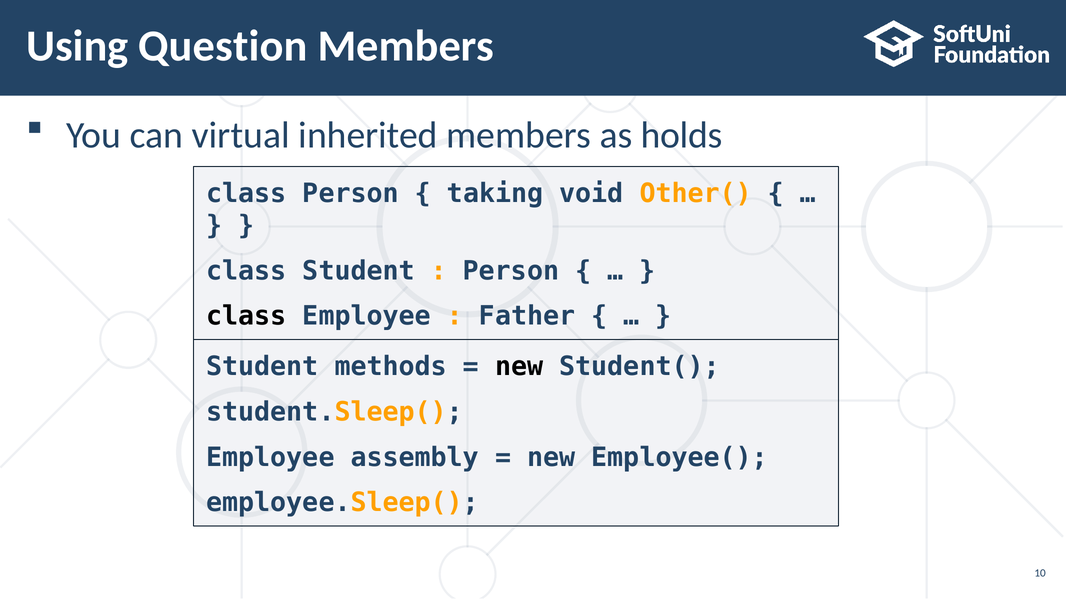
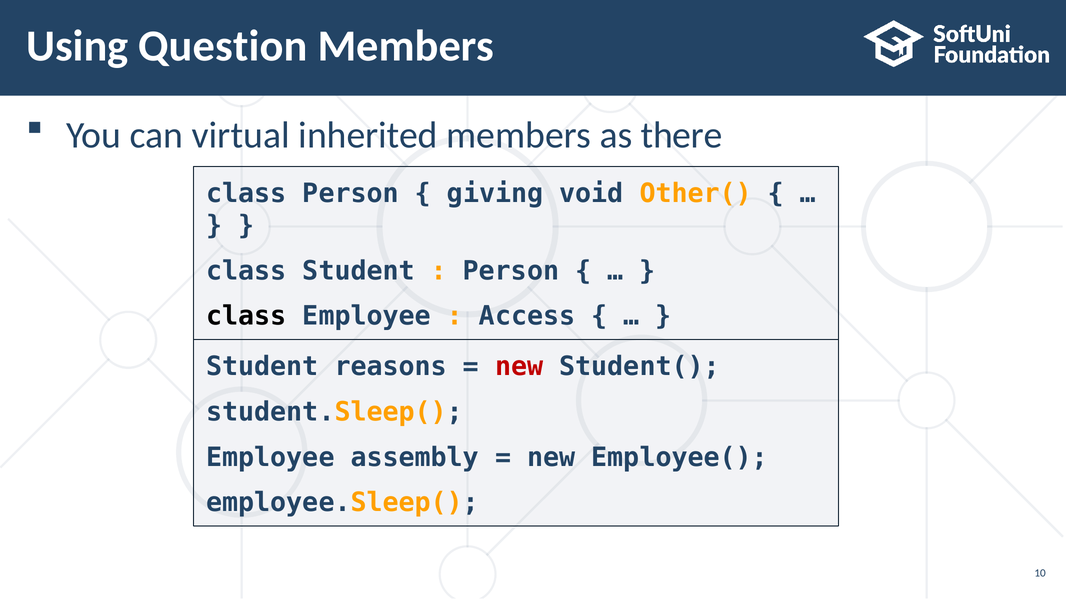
holds: holds -> there
taking: taking -> giving
Father: Father -> Access
methods: methods -> reasons
new at (519, 367) colour: black -> red
